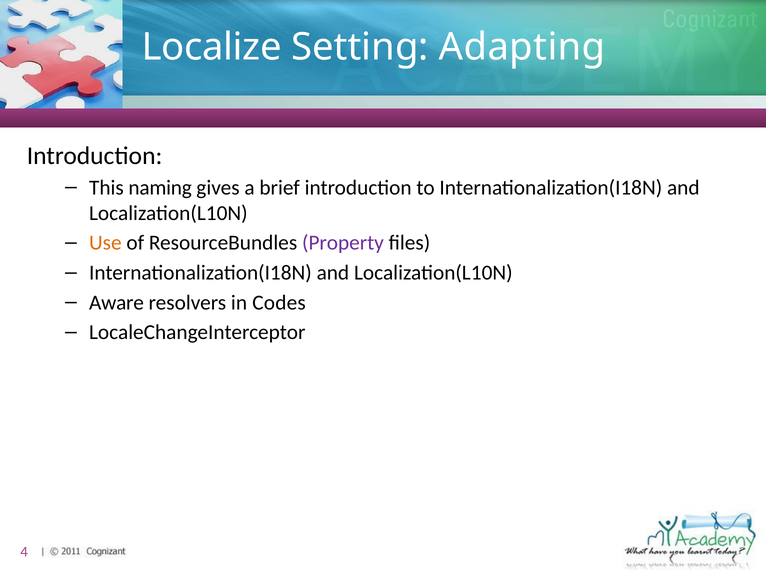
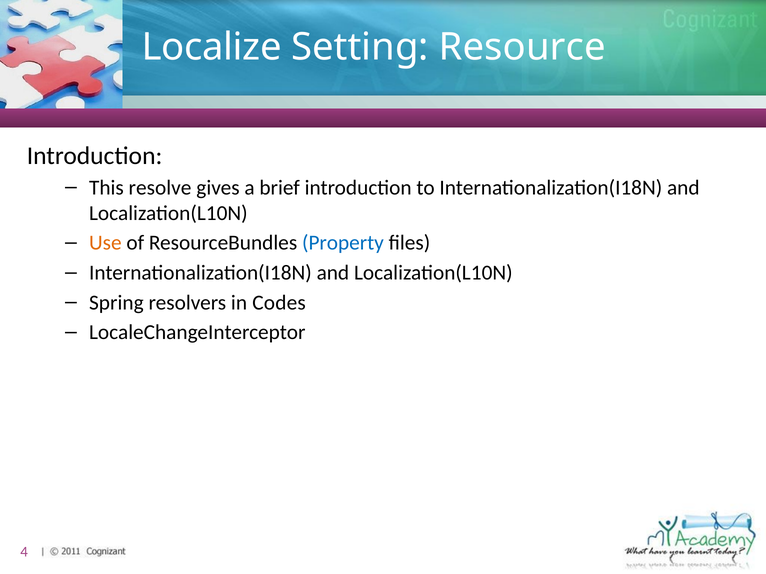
Adapting: Adapting -> Resource
naming: naming -> resolve
Property colour: purple -> blue
Aware: Aware -> Spring
